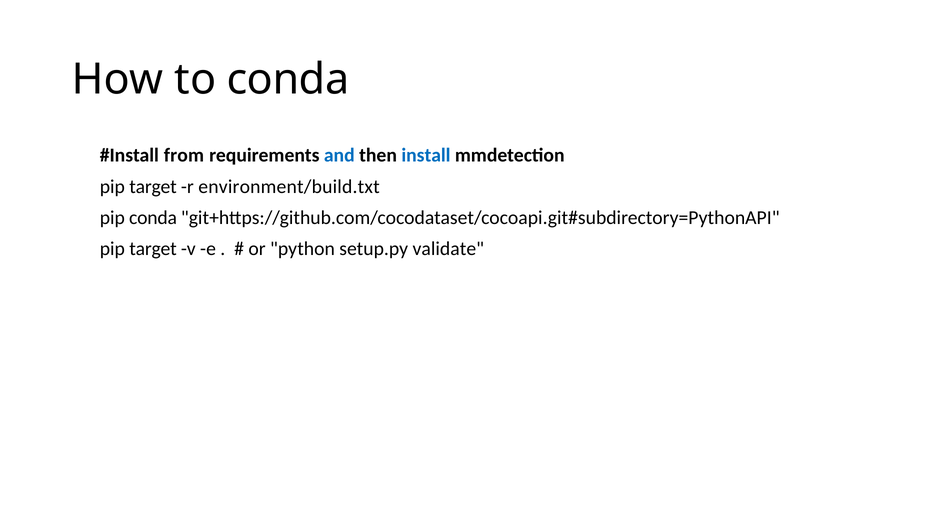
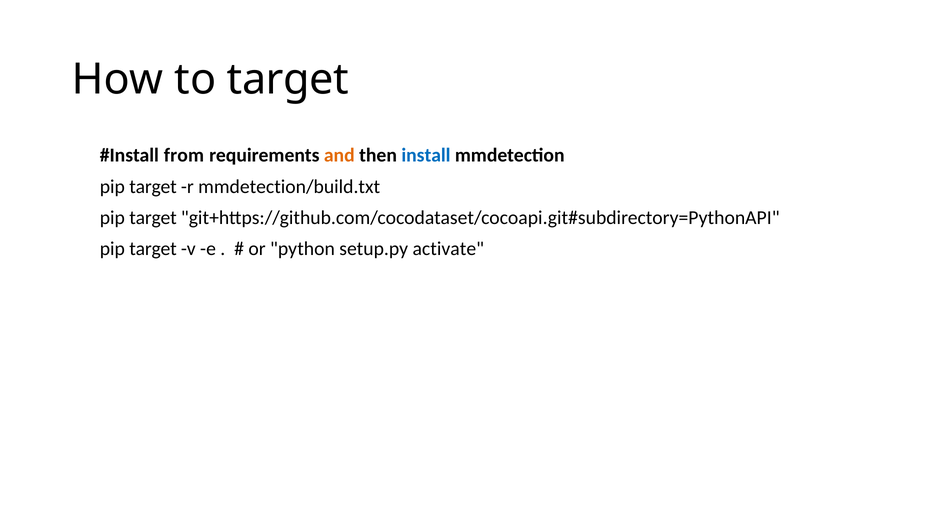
to conda: conda -> target
and colour: blue -> orange
environment/build.txt: environment/build.txt -> mmdetection/build.txt
conda at (153, 217): conda -> target
validate: validate -> activate
